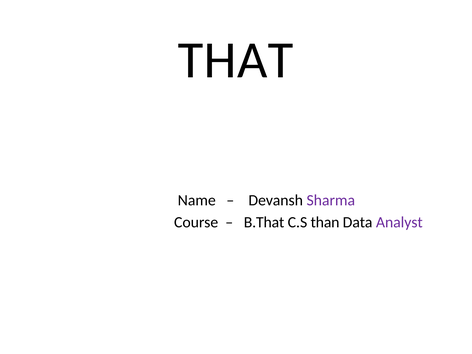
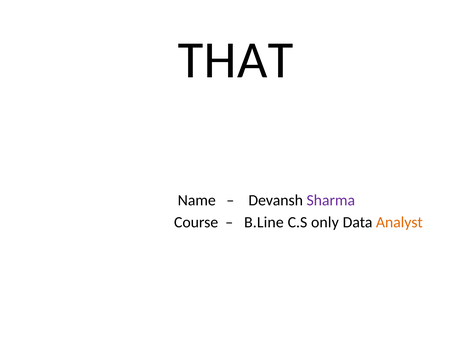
B.That: B.That -> B.Line
than: than -> only
Analyst colour: purple -> orange
